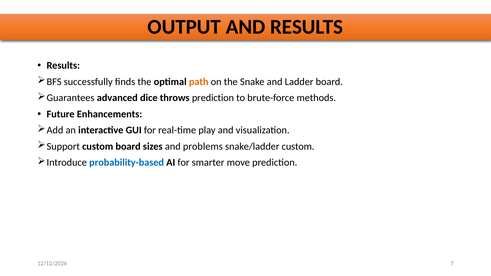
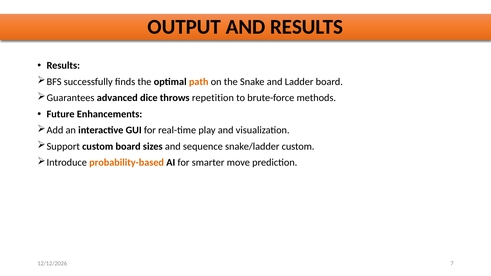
throws prediction: prediction -> repetition
problems: problems -> sequence
probability-based colour: blue -> orange
